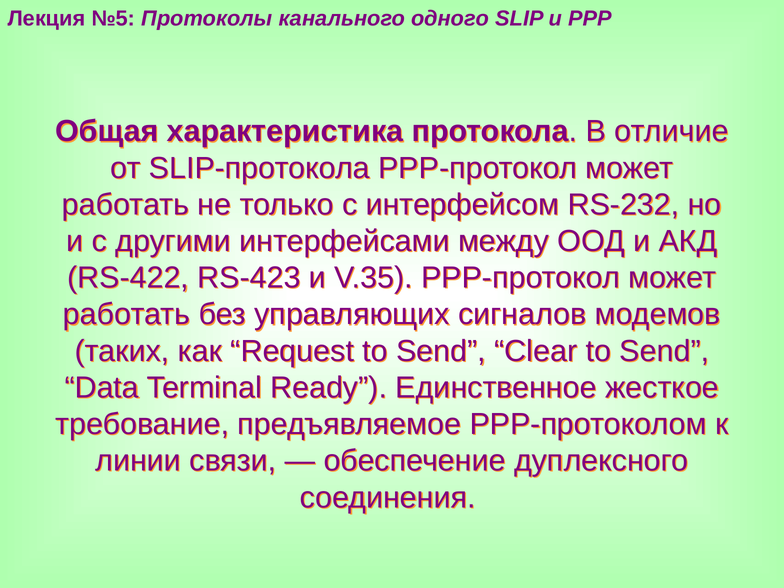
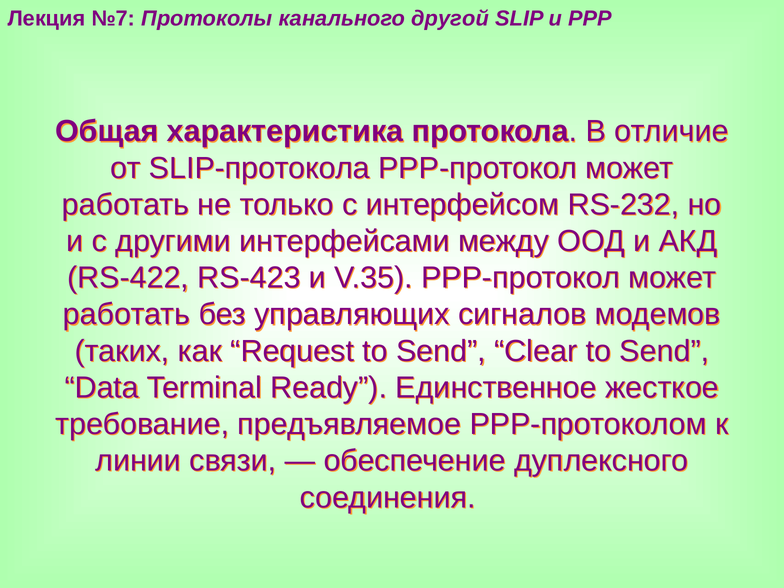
№5: №5 -> №7
одного: одного -> другой
